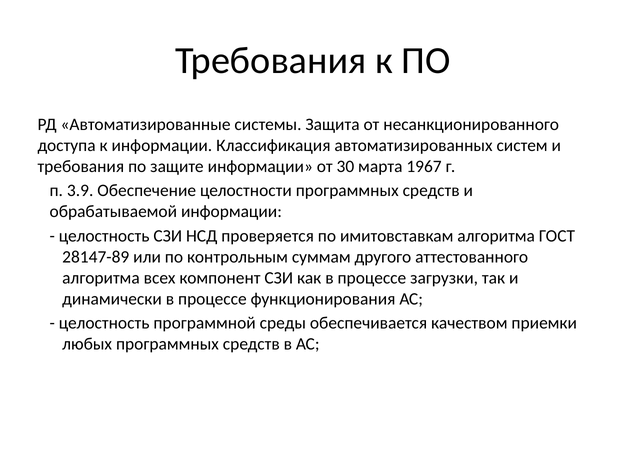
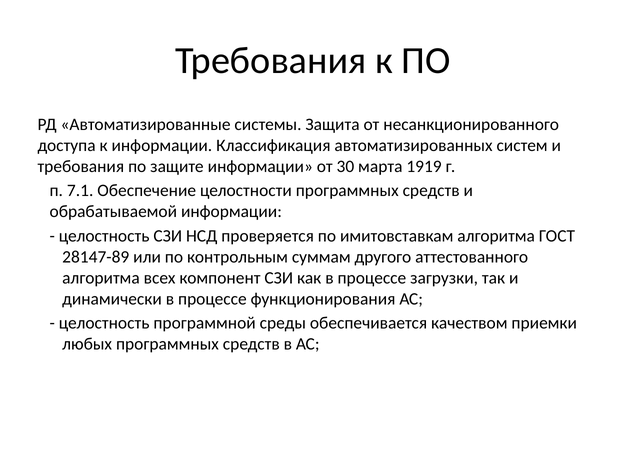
1967: 1967 -> 1919
3.9: 3.9 -> 7.1
